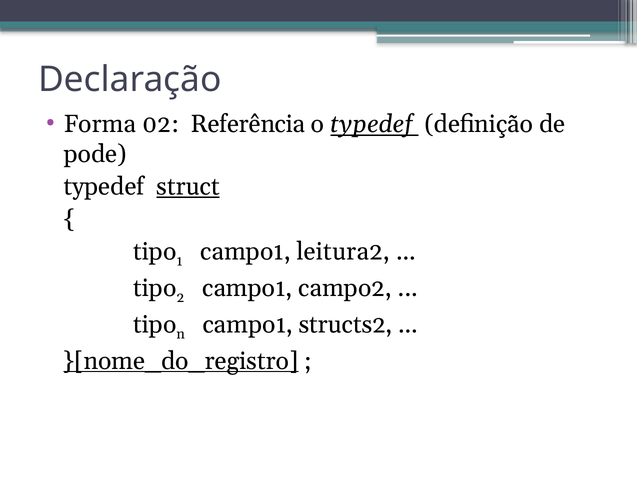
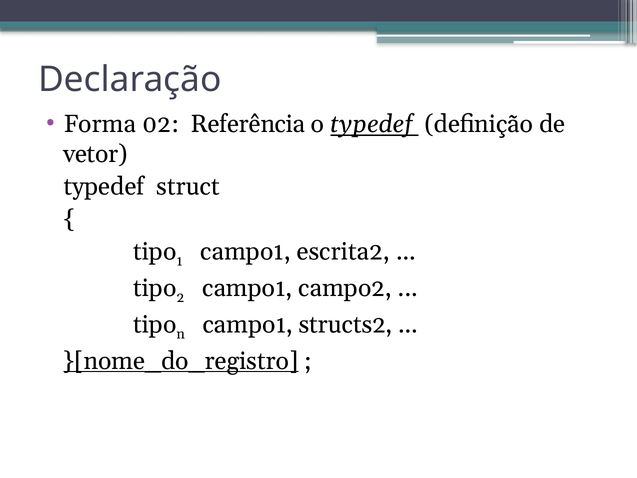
pode: pode -> vetor
struct underline: present -> none
leitura2: leitura2 -> escrita2
